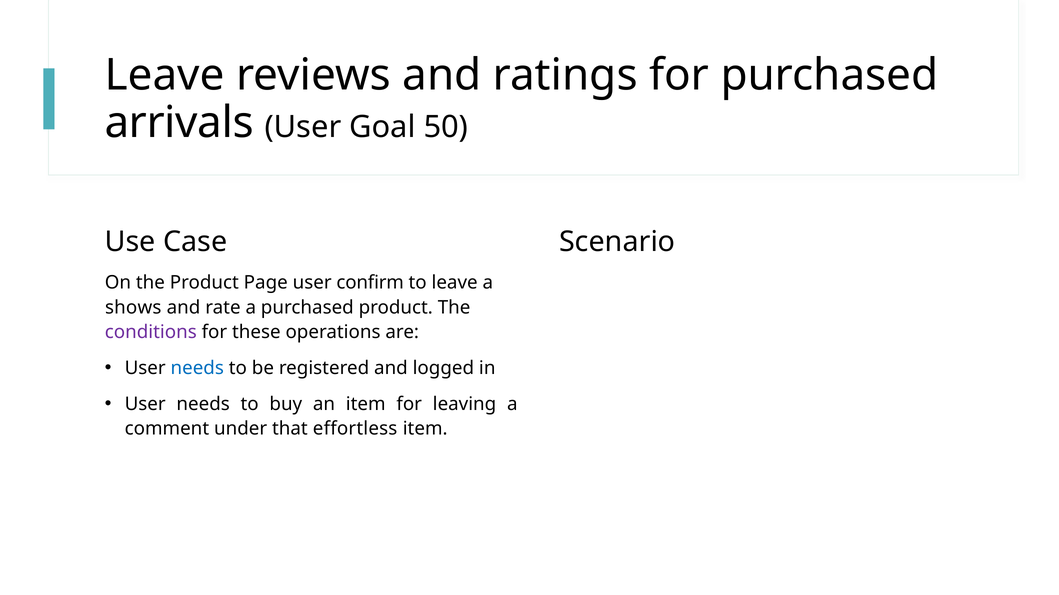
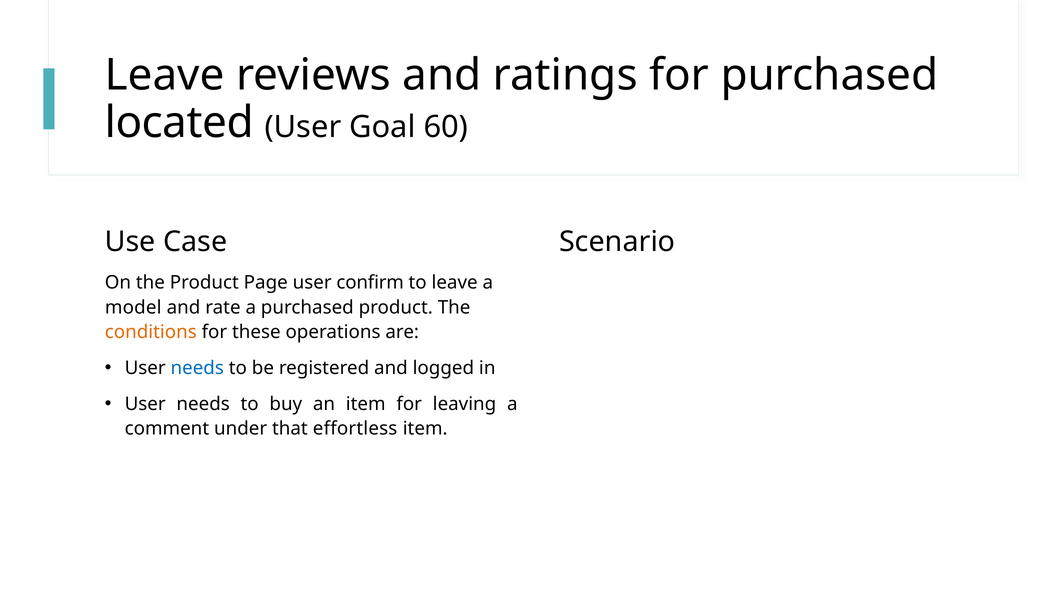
arrivals: arrivals -> located
50: 50 -> 60
shows: shows -> model
conditions colour: purple -> orange
